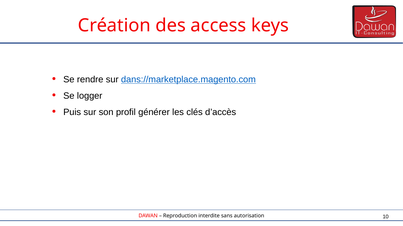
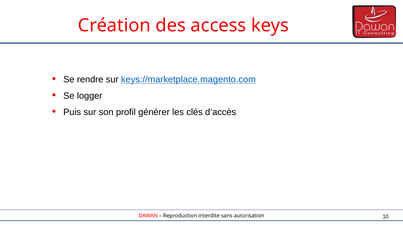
dans://marketplace.magento.com: dans://marketplace.magento.com -> keys://marketplace.magento.com
